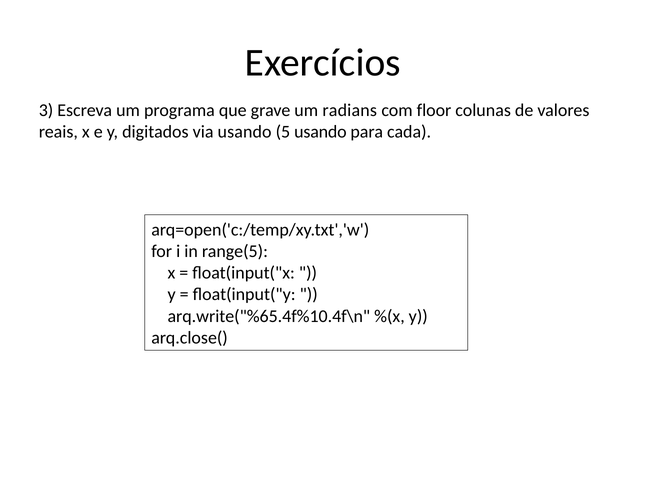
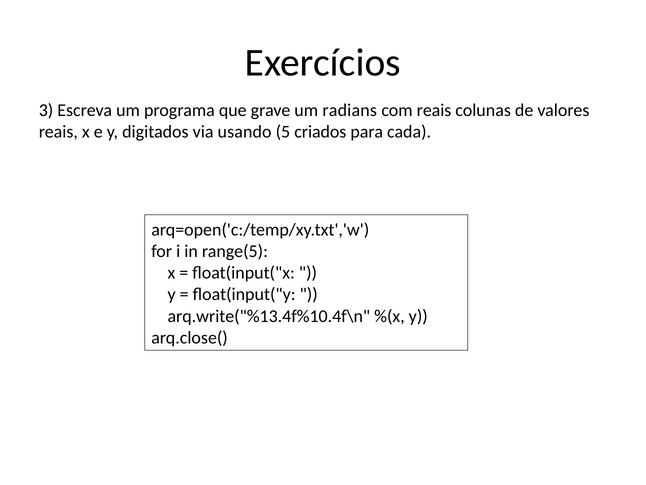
com floor: floor -> reais
5 usando: usando -> criados
arq.write("%65.4f%10.4f\n: arq.write("%65.4f%10.4f\n -> arq.write("%13.4f%10.4f\n
